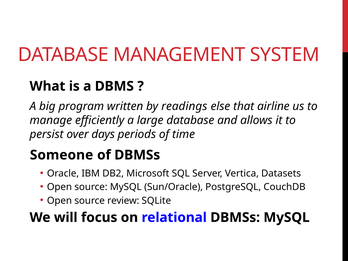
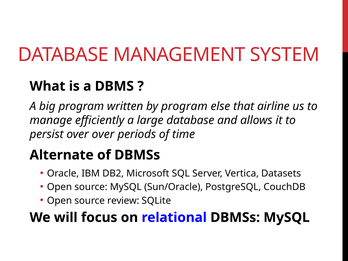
by readings: readings -> program
over days: days -> over
Someone: Someone -> Alternate
